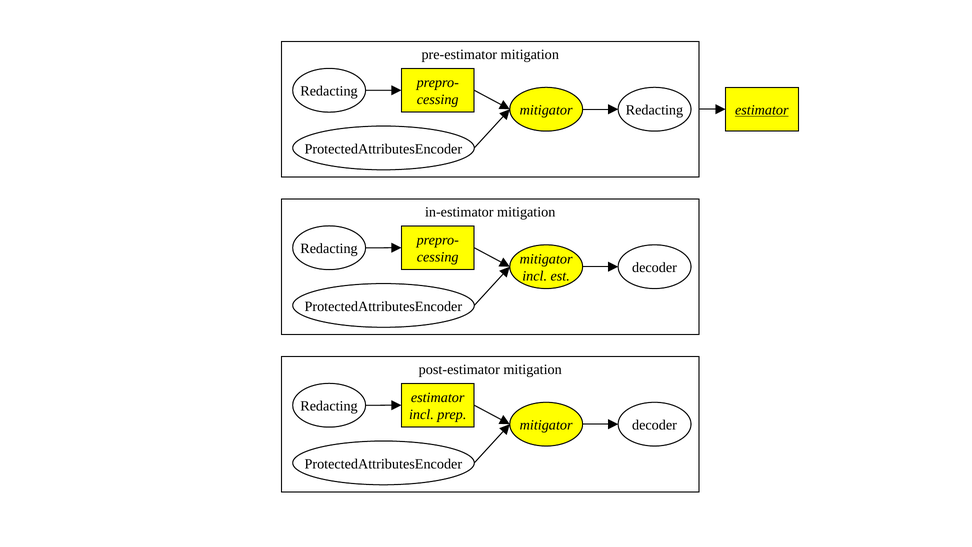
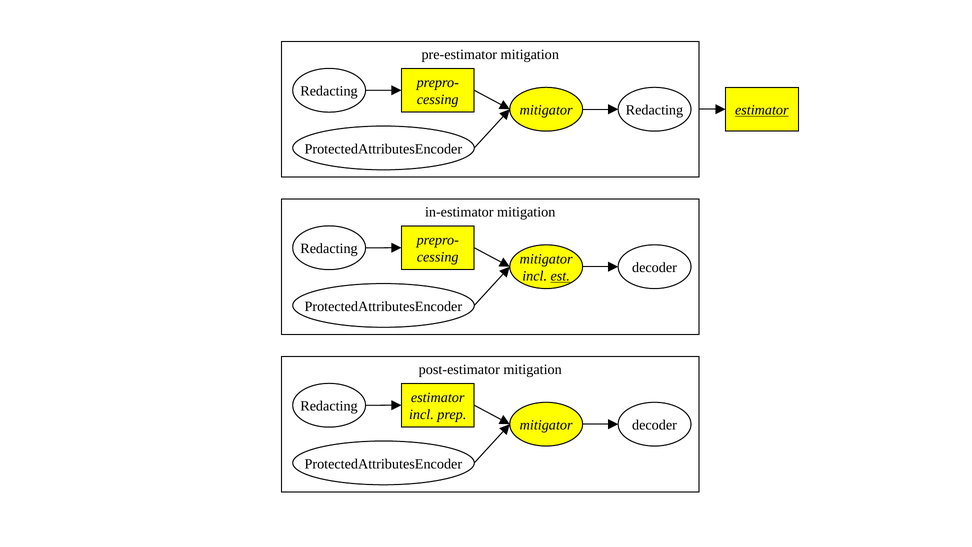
est underline: none -> present
